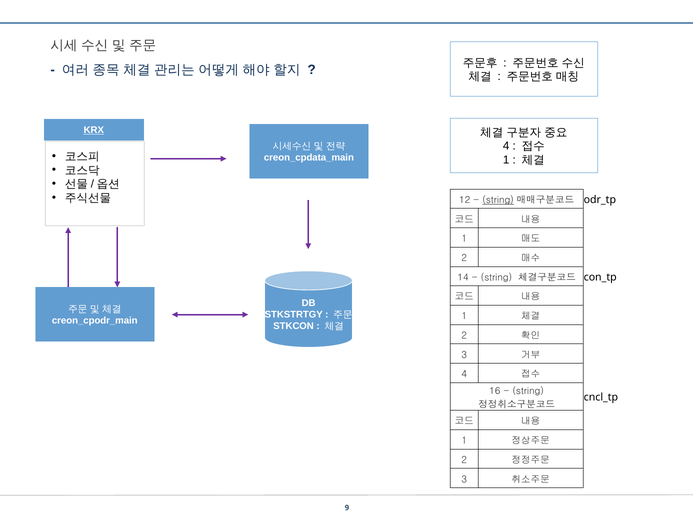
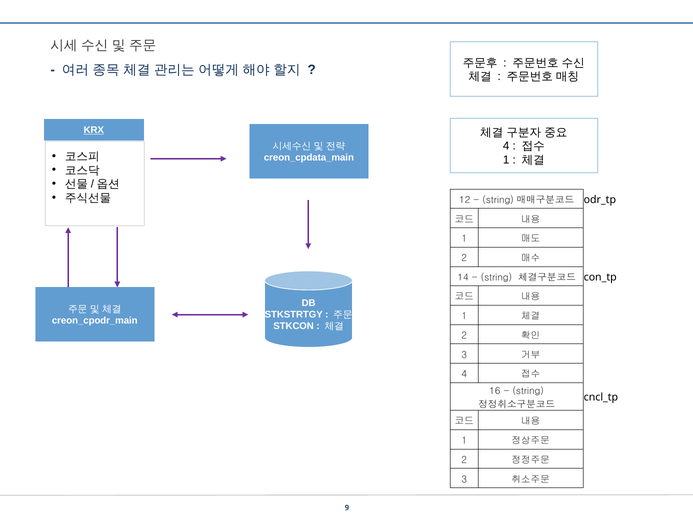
string at (498, 200) underline: present -> none
